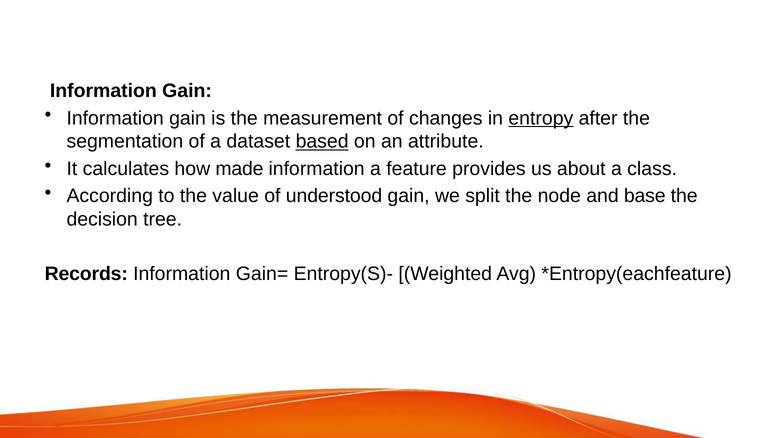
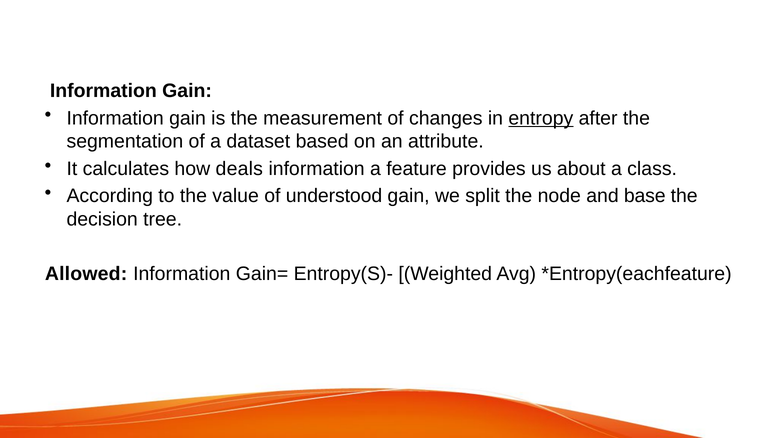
based underline: present -> none
made: made -> deals
Records: Records -> Allowed
